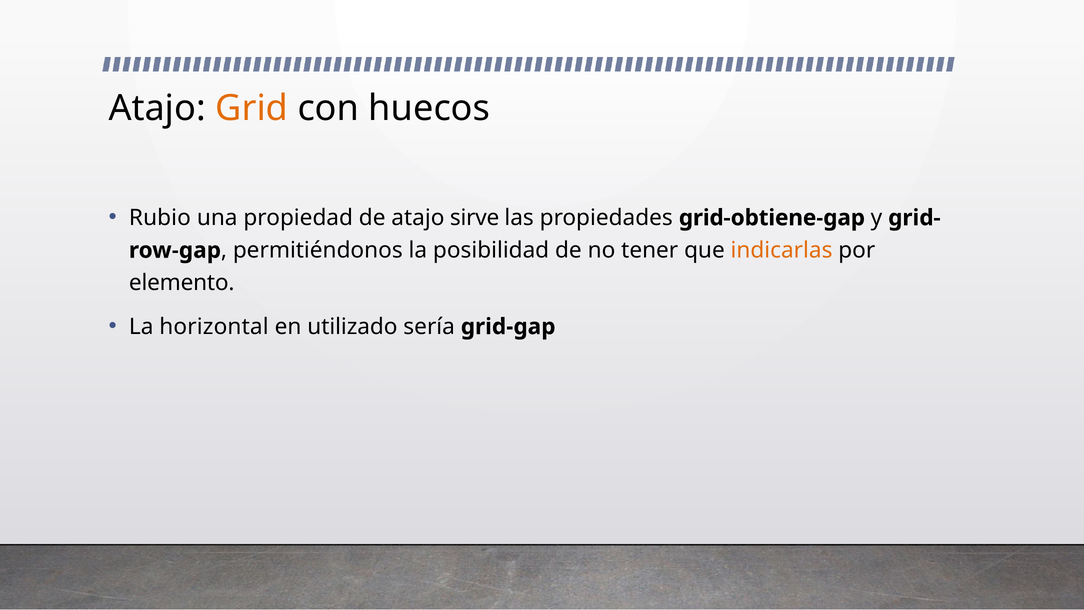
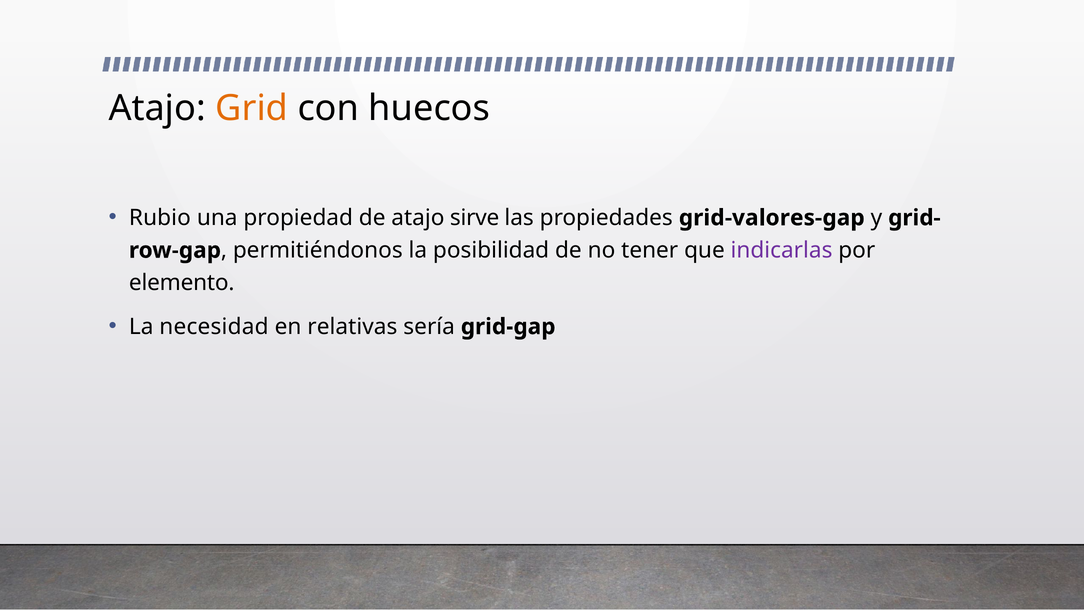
grid-obtiene-gap: grid-obtiene-gap -> grid-valores-gap
indicarlas colour: orange -> purple
horizontal: horizontal -> necesidad
utilizado: utilizado -> relativas
